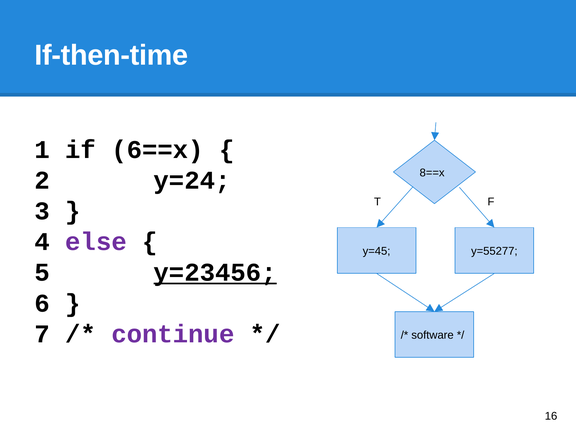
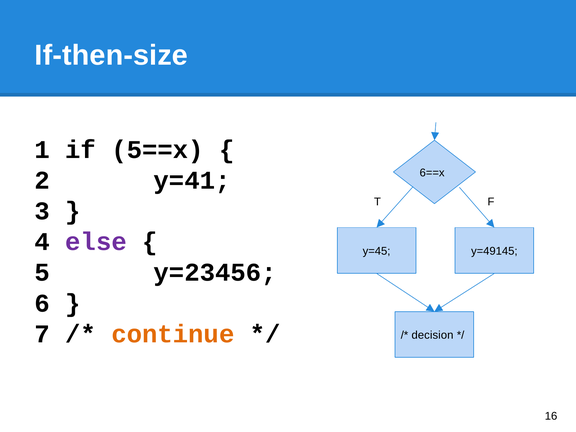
If-then-time: If-then-time -> If-then-size
6==x: 6==x -> 5==x
8==x: 8==x -> 6==x
y=24: y=24 -> y=41
y=55277: y=55277 -> y=49145
y=23456 underline: present -> none
continue colour: purple -> orange
software: software -> decision
